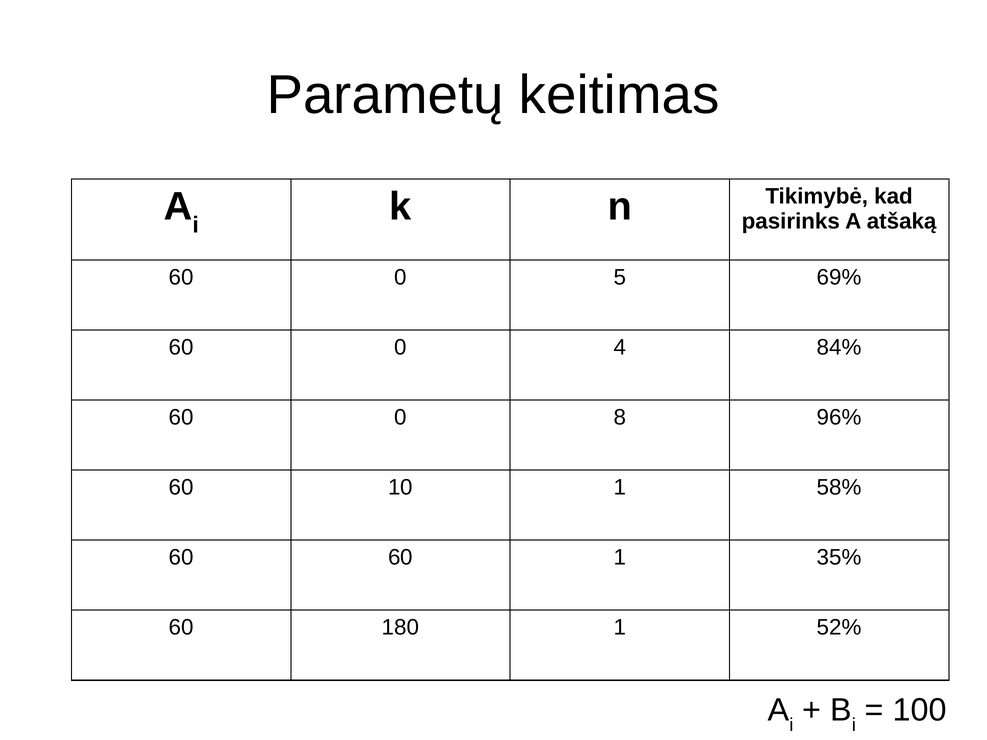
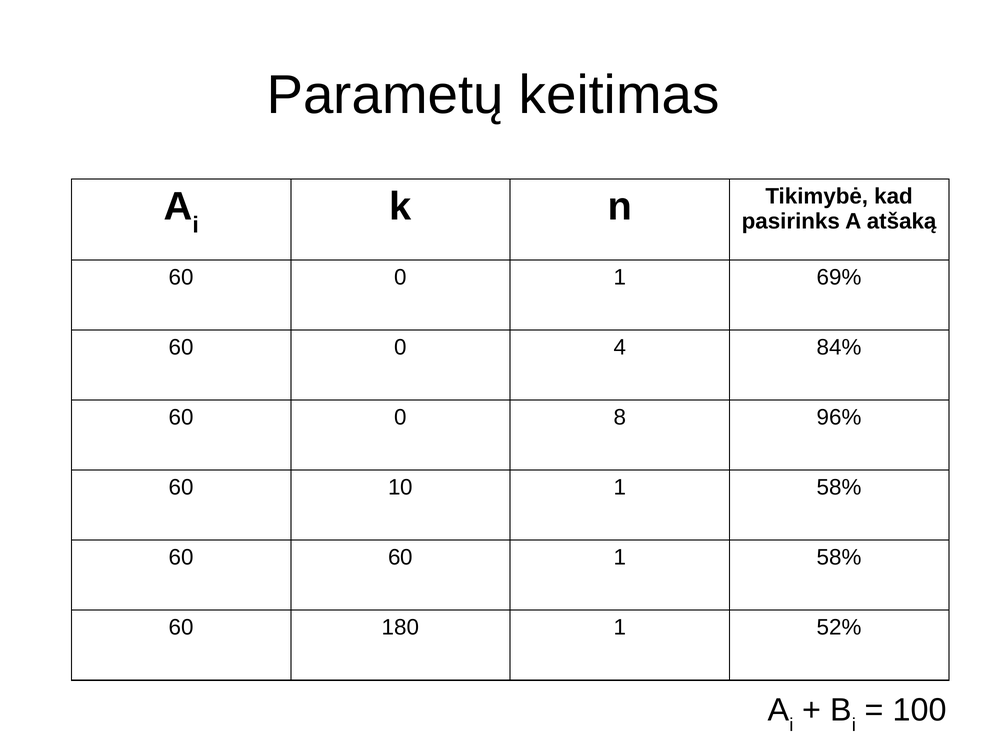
0 5: 5 -> 1
60 1 35%: 35% -> 58%
